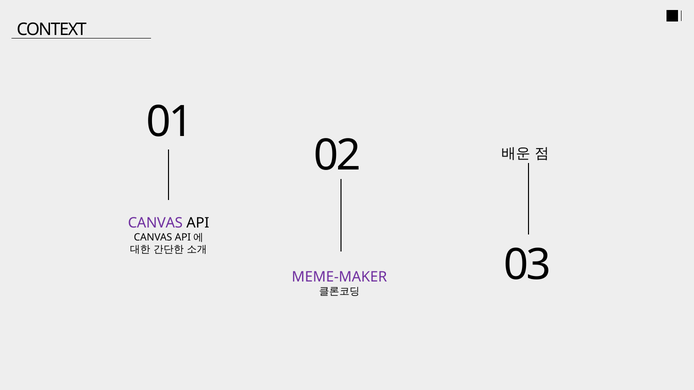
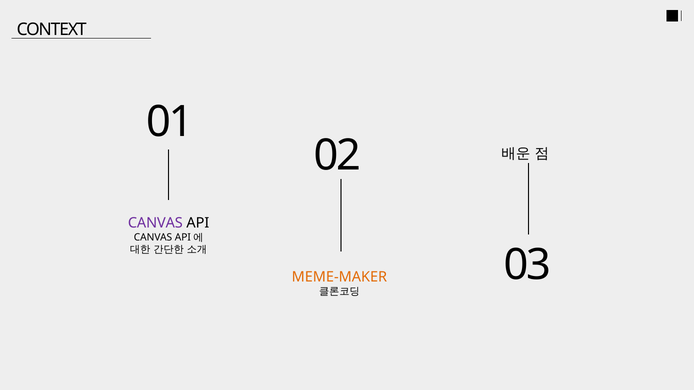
MEME-MAKER colour: purple -> orange
